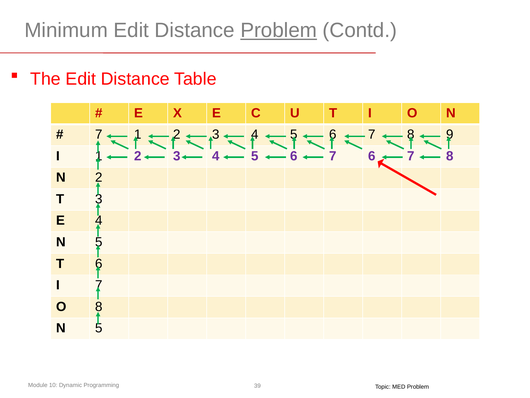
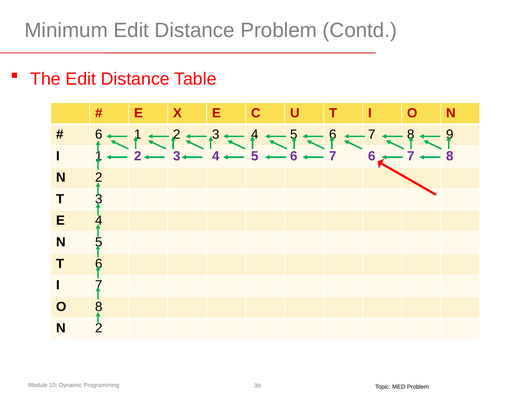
Problem at (279, 30) underline: present -> none
7 at (99, 134): 7 -> 6
5 at (99, 328): 5 -> 2
